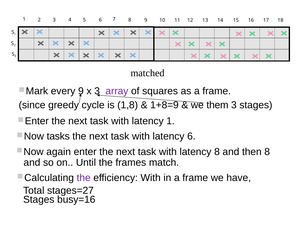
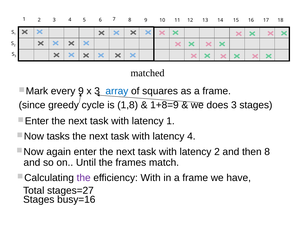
array colour: purple -> blue
them: them -> does
latency 6: 6 -> 4
latency 8: 8 -> 2
